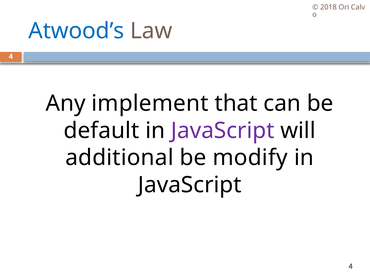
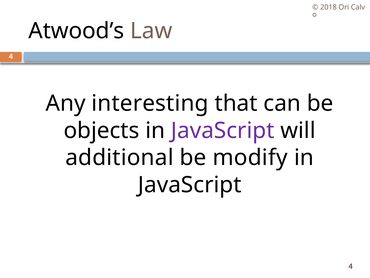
Atwood’s colour: blue -> black
implement: implement -> interesting
default: default -> objects
